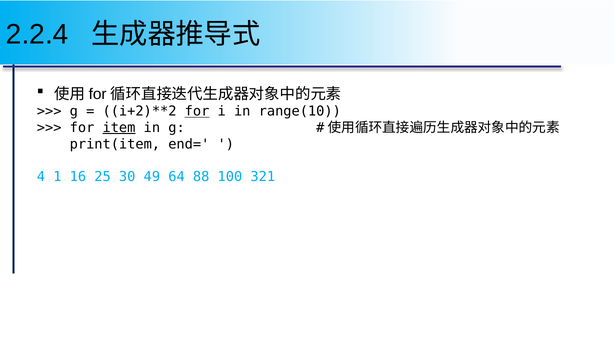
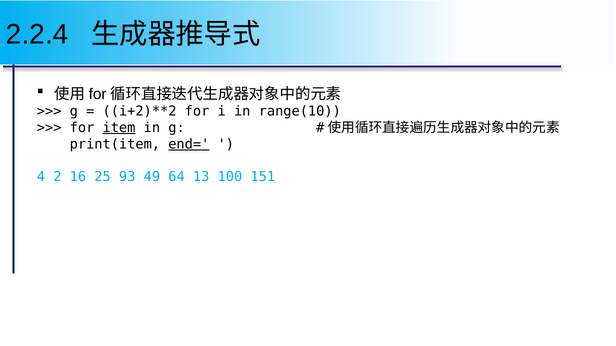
for at (197, 112) underline: present -> none
end= underline: none -> present
1: 1 -> 2
30: 30 -> 93
88: 88 -> 13
321: 321 -> 151
